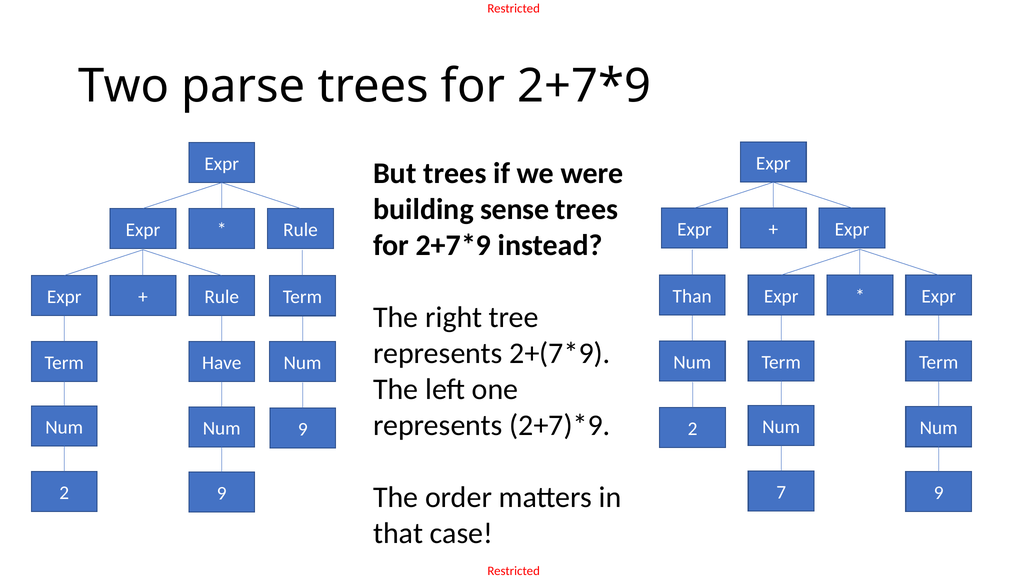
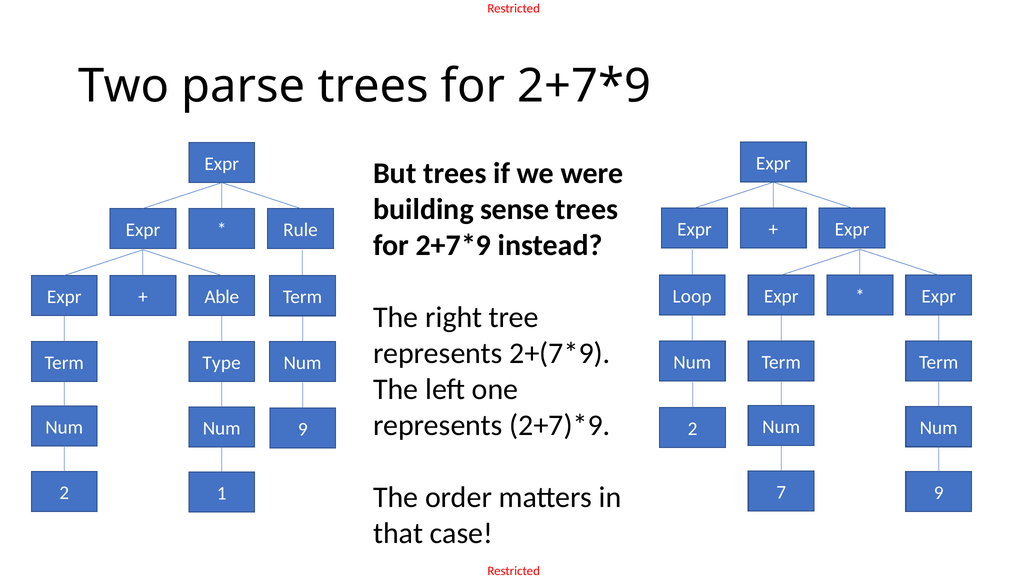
Than: Than -> Loop
Rule at (222, 297): Rule -> Able
Have: Have -> Type
2 9: 9 -> 1
